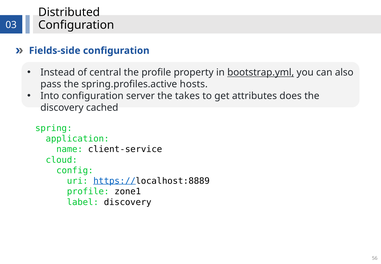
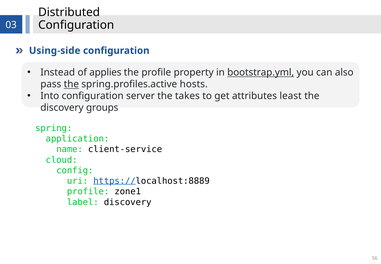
Fields-side: Fields-side -> Using-side
central: central -> applies
the at (71, 84) underline: none -> present
does: does -> least
cached: cached -> groups
